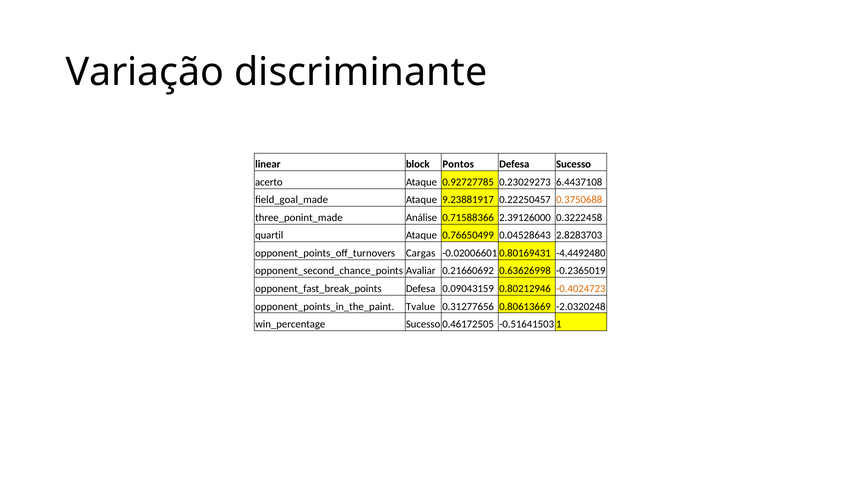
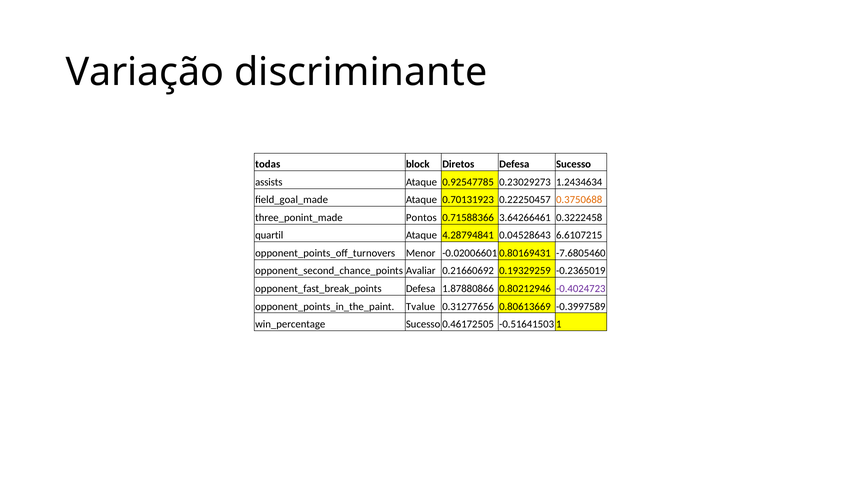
linear: linear -> todas
Pontos: Pontos -> Diretos
acerto: acerto -> assists
0.92727785: 0.92727785 -> 0.92547785
6.4437108: 6.4437108 -> 1.2434634
9.23881917: 9.23881917 -> 0.70131923
Análise: Análise -> Pontos
2.39126000: 2.39126000 -> 3.64266461
0.76650499: 0.76650499 -> 4.28794841
2.8283703: 2.8283703 -> 6.6107215
Cargas: Cargas -> Menor
-4.4492480: -4.4492480 -> -7.6805460
0.63626998: 0.63626998 -> 0.19329259
0.09043159: 0.09043159 -> 1.87880866
-0.4024723 colour: orange -> purple
-2.0320248: -2.0320248 -> -0.3997589
